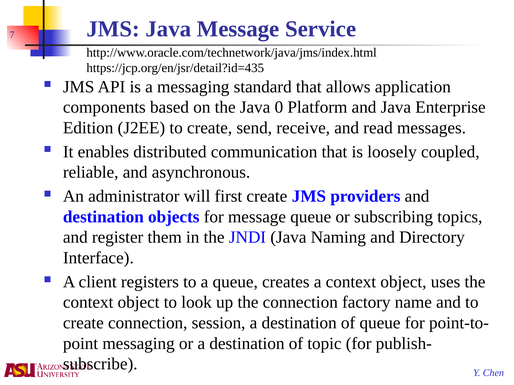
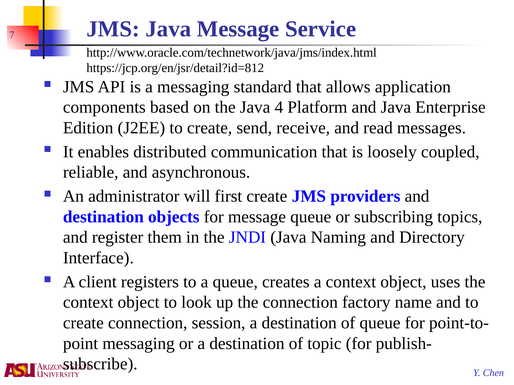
https://jcp.org/en/jsr/detail?id=435: https://jcp.org/en/jsr/detail?id=435 -> https://jcp.org/en/jsr/detail?id=812
0: 0 -> 4
